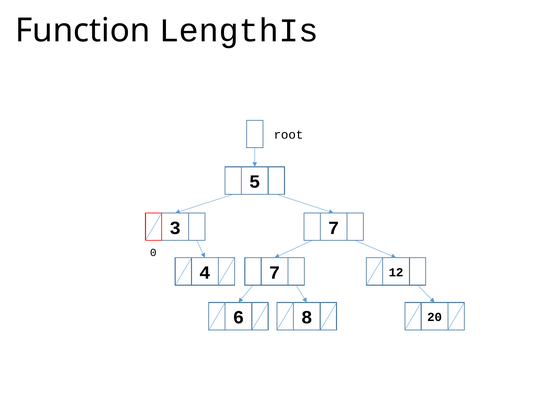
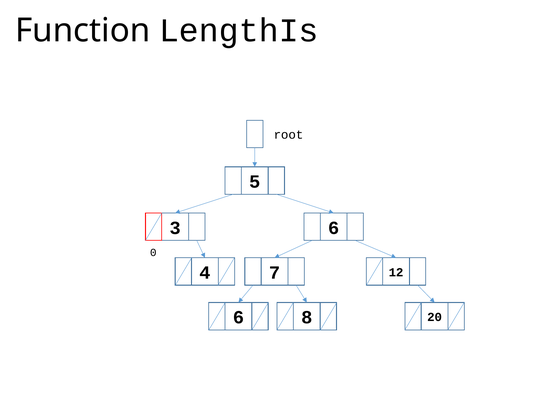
3 7: 7 -> 6
